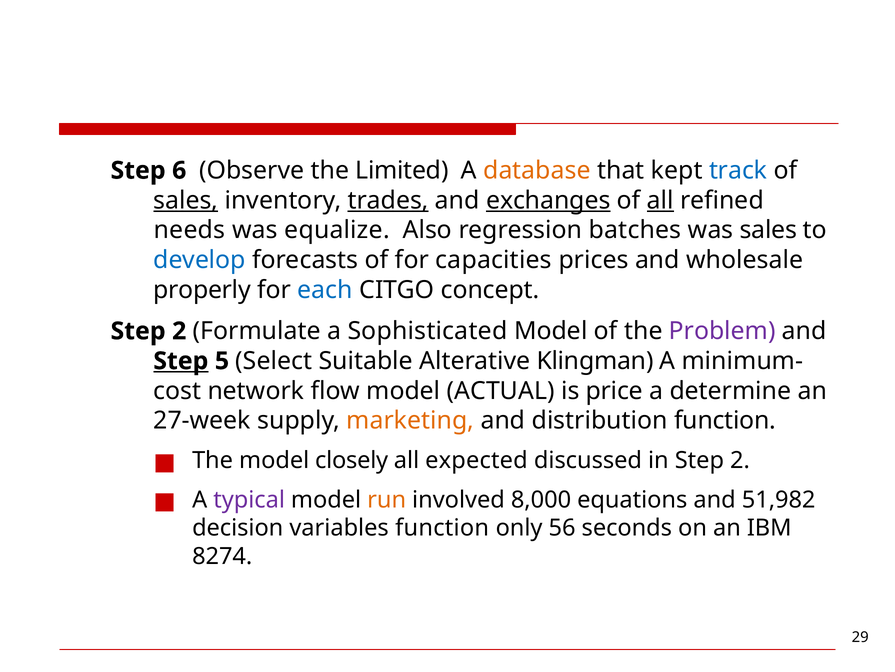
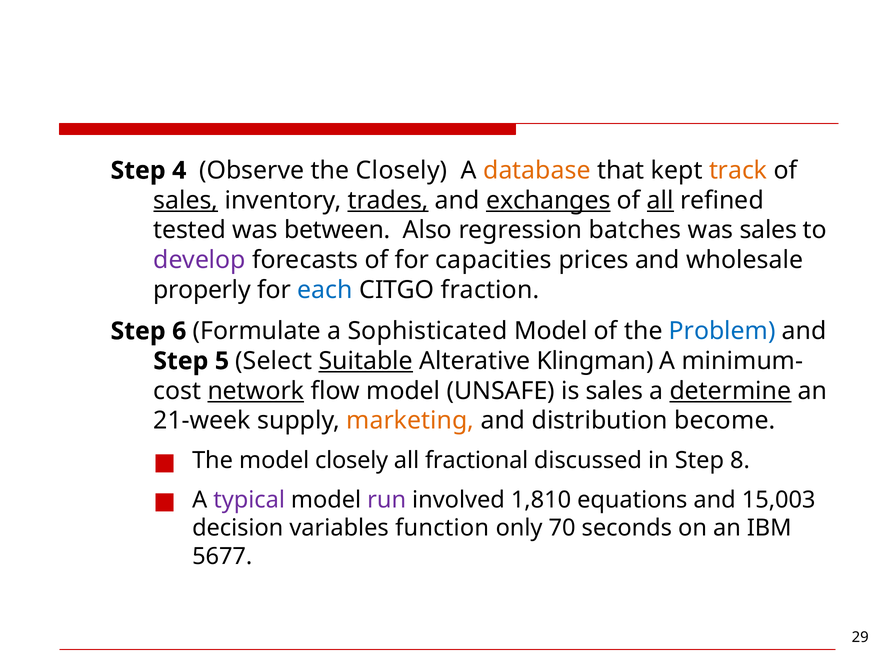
6: 6 -> 4
the Limited: Limited -> Closely
track colour: blue -> orange
needs: needs -> tested
equalize: equalize -> between
develop colour: blue -> purple
concept: concept -> fraction
2 at (179, 331): 2 -> 6
Problem colour: purple -> blue
Step at (181, 361) underline: present -> none
Suitable underline: none -> present
network underline: none -> present
ACTUAL: ACTUAL -> UNSAFE
is price: price -> sales
determine underline: none -> present
27-week: 27-week -> 21-week
distribution function: function -> become
expected: expected -> fractional
in Step 2: 2 -> 8
run colour: orange -> purple
8,000: 8,000 -> 1,810
51,982: 51,982 -> 15,003
56: 56 -> 70
8274: 8274 -> 5677
